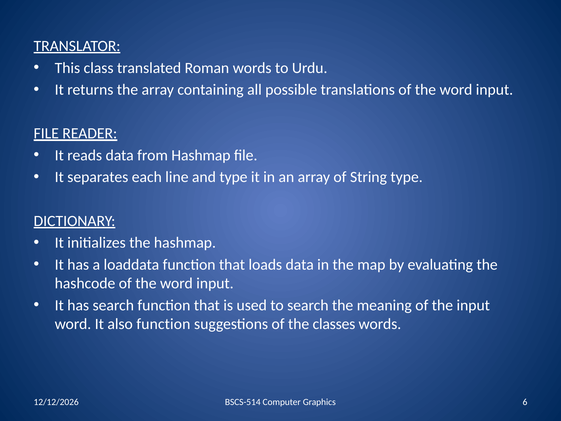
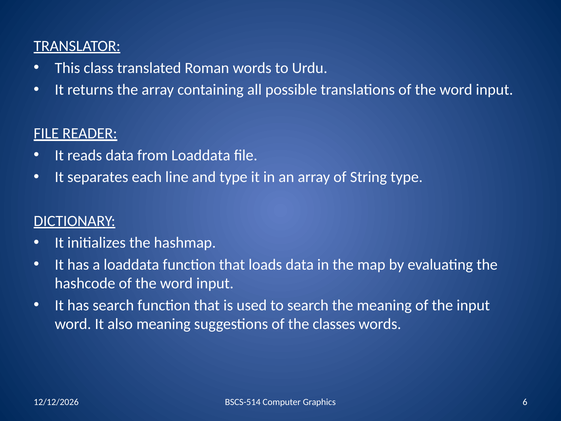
from Hashmap: Hashmap -> Loaddata
also function: function -> meaning
